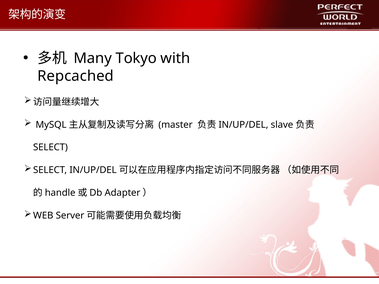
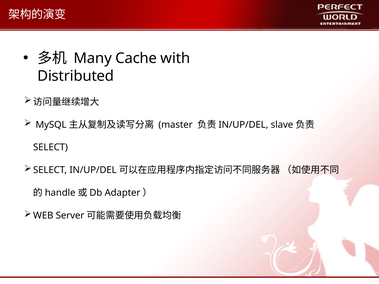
Tokyo: Tokyo -> Cache
Repcached: Repcached -> Distributed
